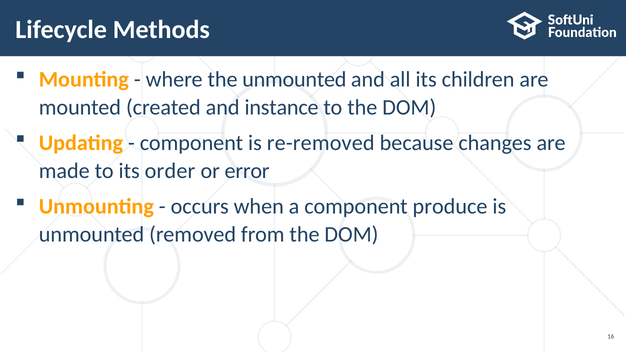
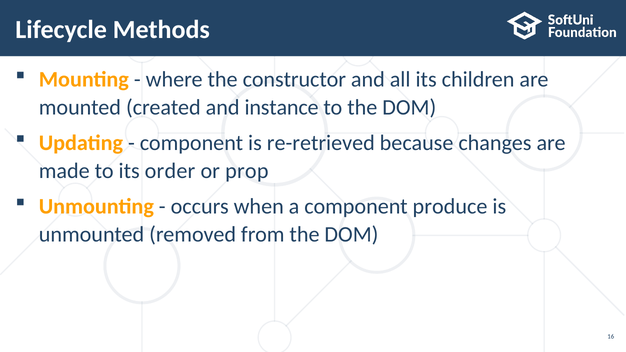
the unmounted: unmounted -> constructor
re-removed: re-removed -> re-retrieved
error: error -> prop
